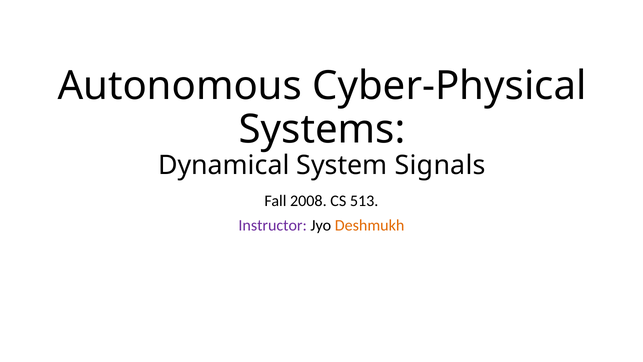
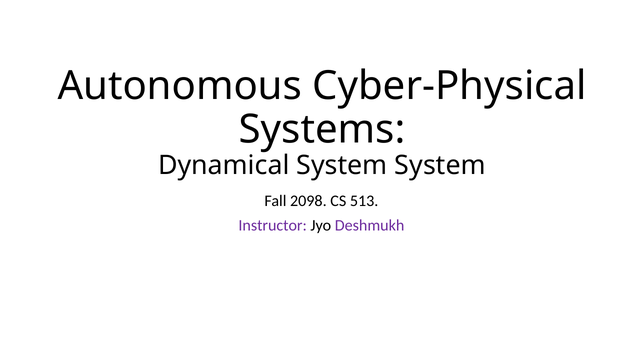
System Signals: Signals -> System
2008: 2008 -> 2098
Deshmukh colour: orange -> purple
